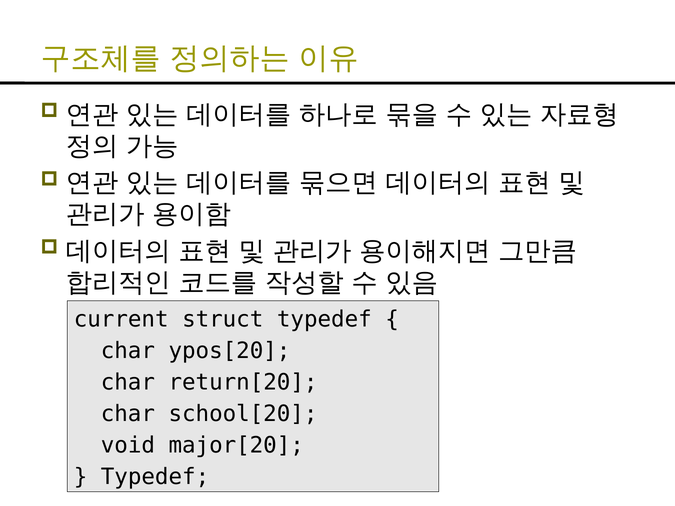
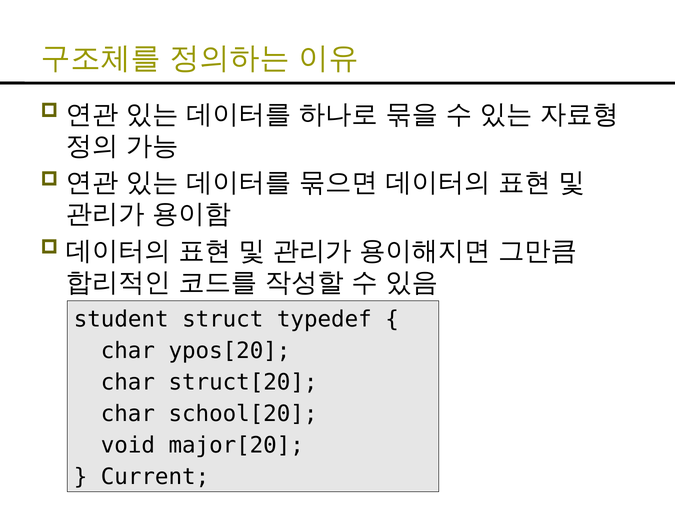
current: current -> student
return[20: return[20 -> struct[20
Typedef at (155, 477): Typedef -> Current
